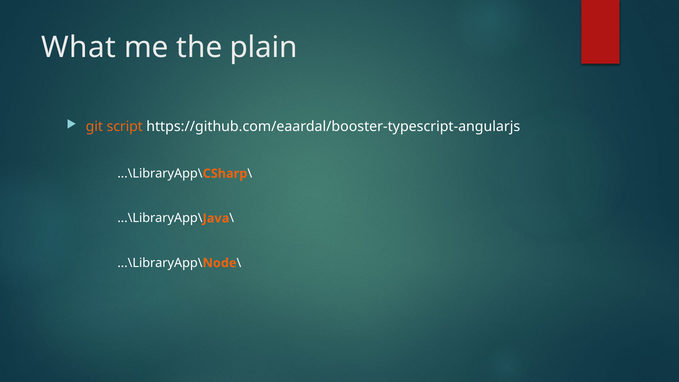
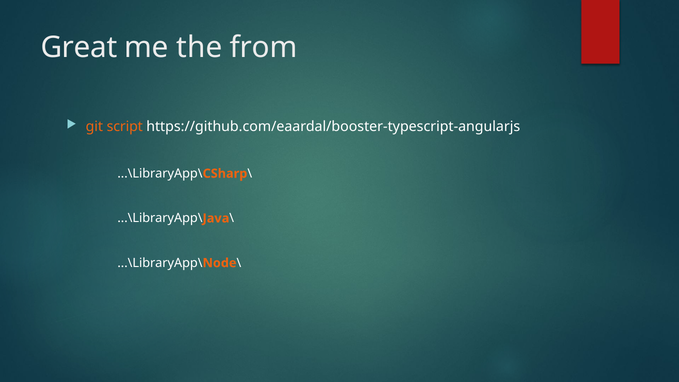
What: What -> Great
plain: plain -> from
